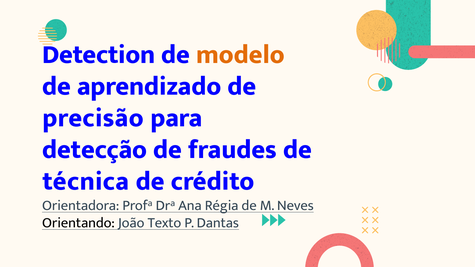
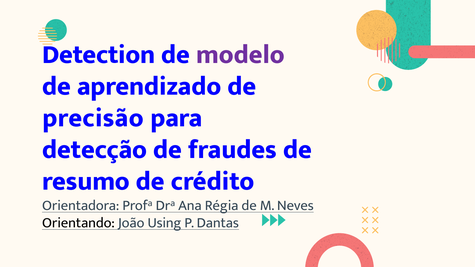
modelo colour: orange -> purple
técnica: técnica -> resumo
Texto: Texto -> Using
